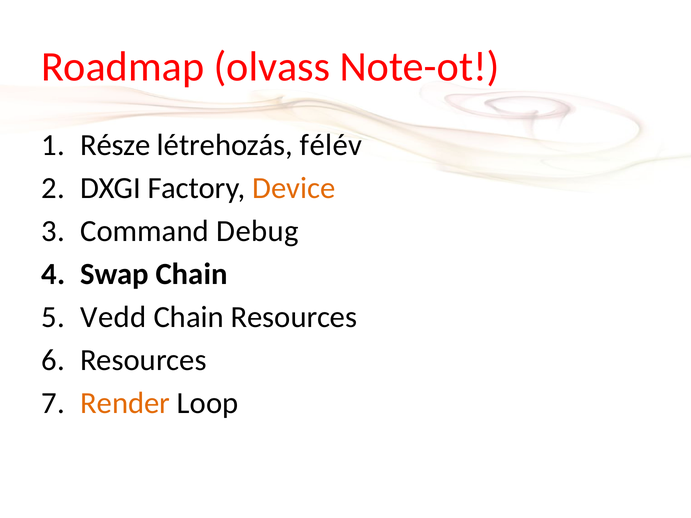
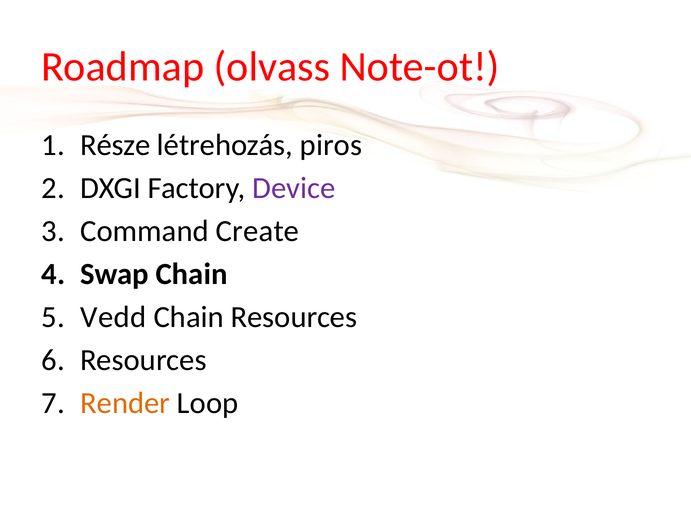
félév: félév -> piros
Device colour: orange -> purple
Debug: Debug -> Create
